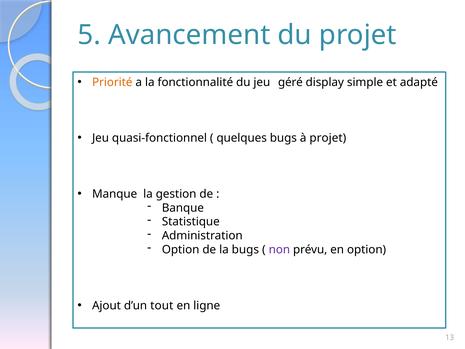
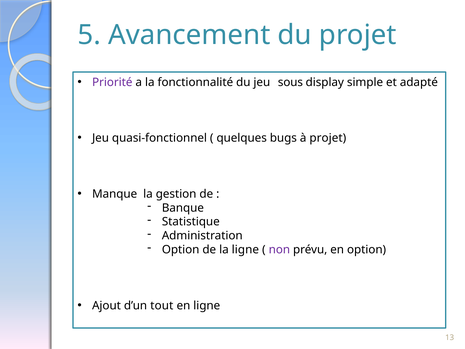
Priorité colour: orange -> purple
géré: géré -> sous
la bugs: bugs -> ligne
